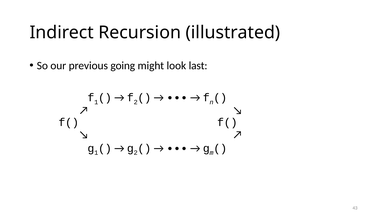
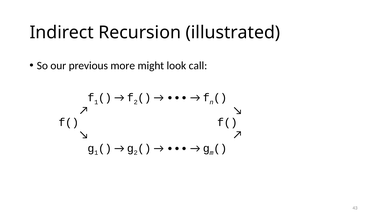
going: going -> more
last: last -> call
